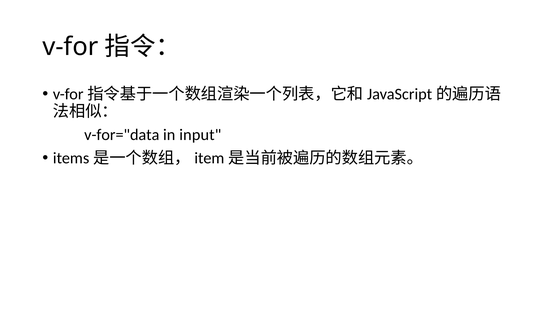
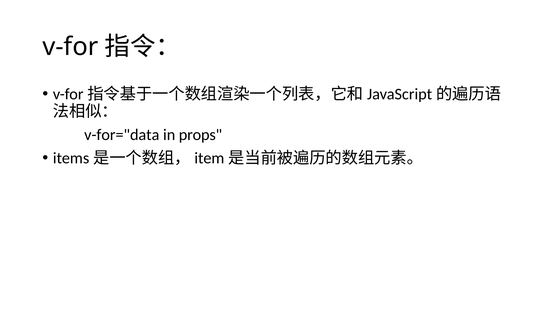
input: input -> props
